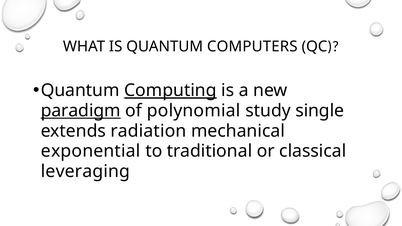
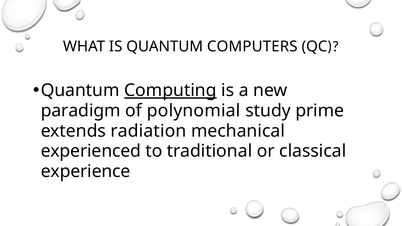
paradigm underline: present -> none
single: single -> prime
exponential: exponential -> experienced
leveraging: leveraging -> experience
